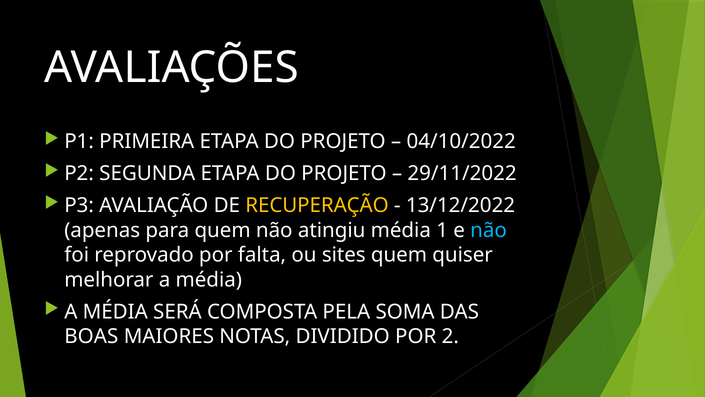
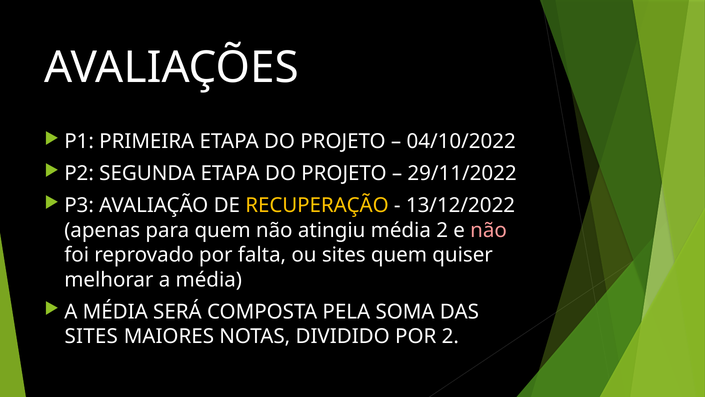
média 1: 1 -> 2
não at (489, 230) colour: light blue -> pink
BOAS at (91, 336): BOAS -> SITES
